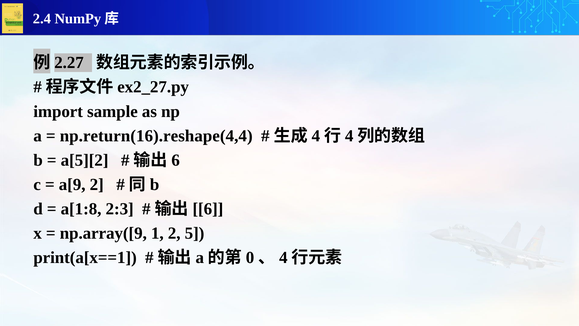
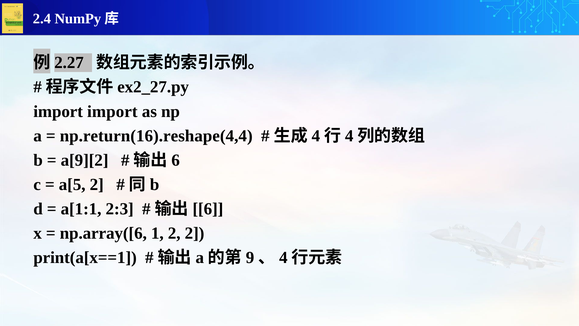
import sample: sample -> import
a[5][2: a[5][2 -> a[9][2
a[9: a[9 -> a[5
a[1:8: a[1:8 -> a[1:1
np.array([9: np.array([9 -> np.array([6
2 5: 5 -> 2
0: 0 -> 9
